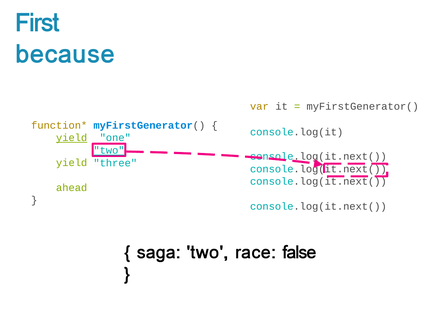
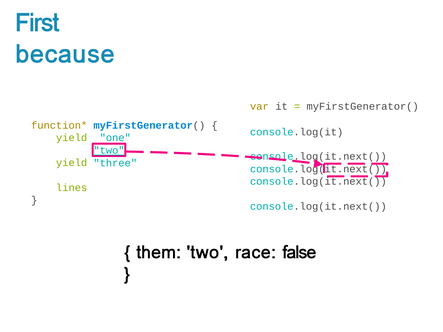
yield at (72, 138) underline: present -> none
ahead: ahead -> lines
saga: saga -> them
